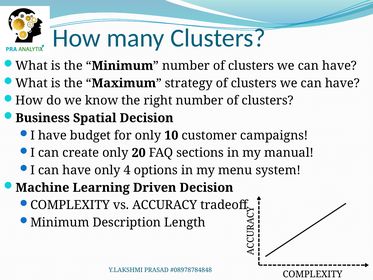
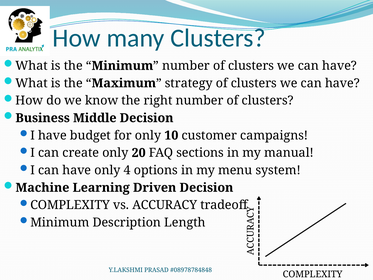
Spatial: Spatial -> Middle
